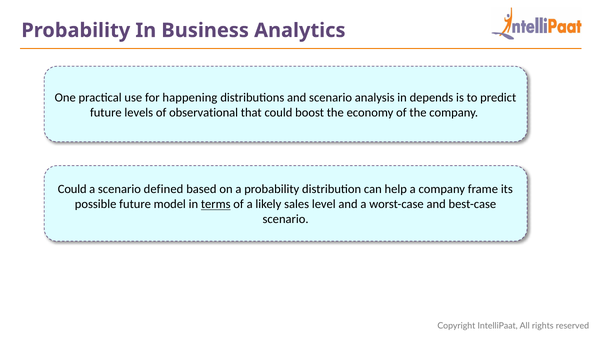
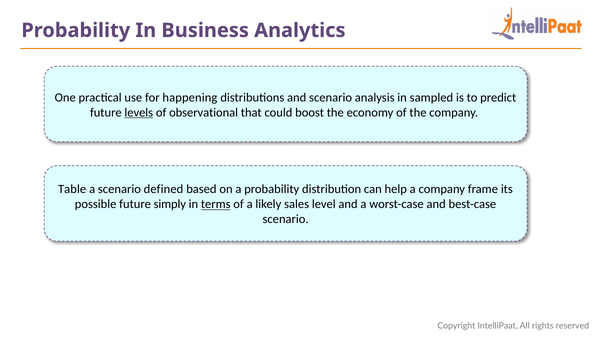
depends: depends -> sampled
levels underline: none -> present
Could at (72, 189): Could -> Table
model: model -> simply
